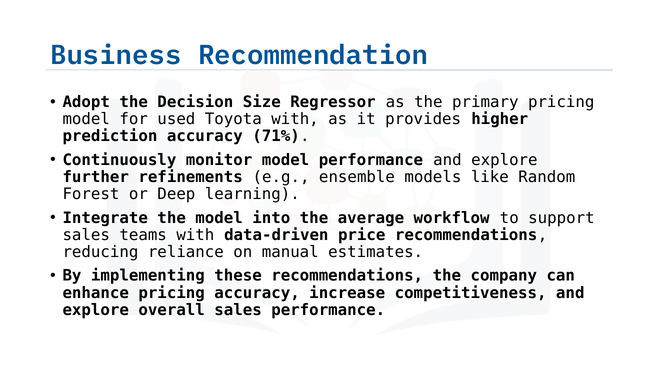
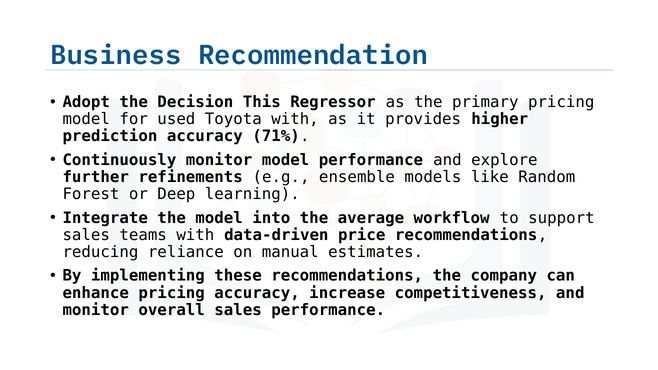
Size: Size -> This
explore at (96, 310): explore -> monitor
